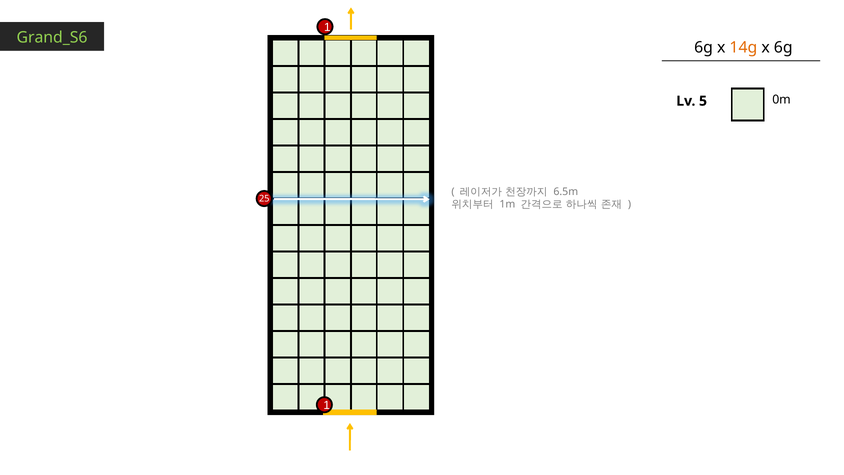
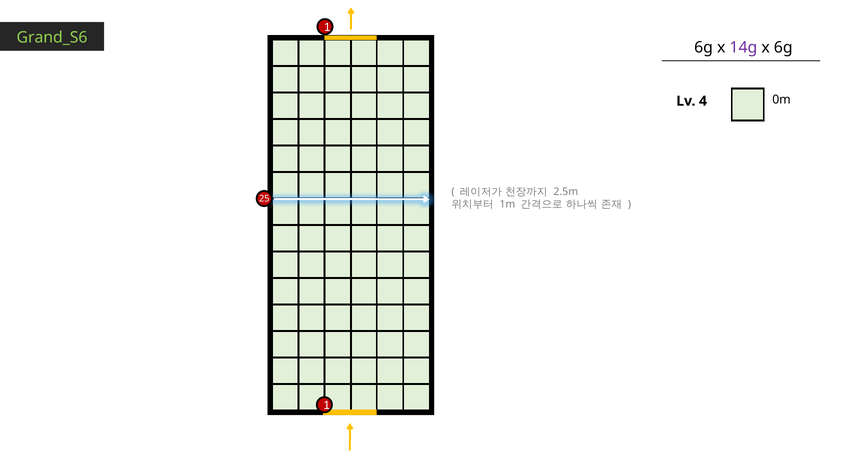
14g colour: orange -> purple
5: 5 -> 4
6.5m: 6.5m -> 2.5m
